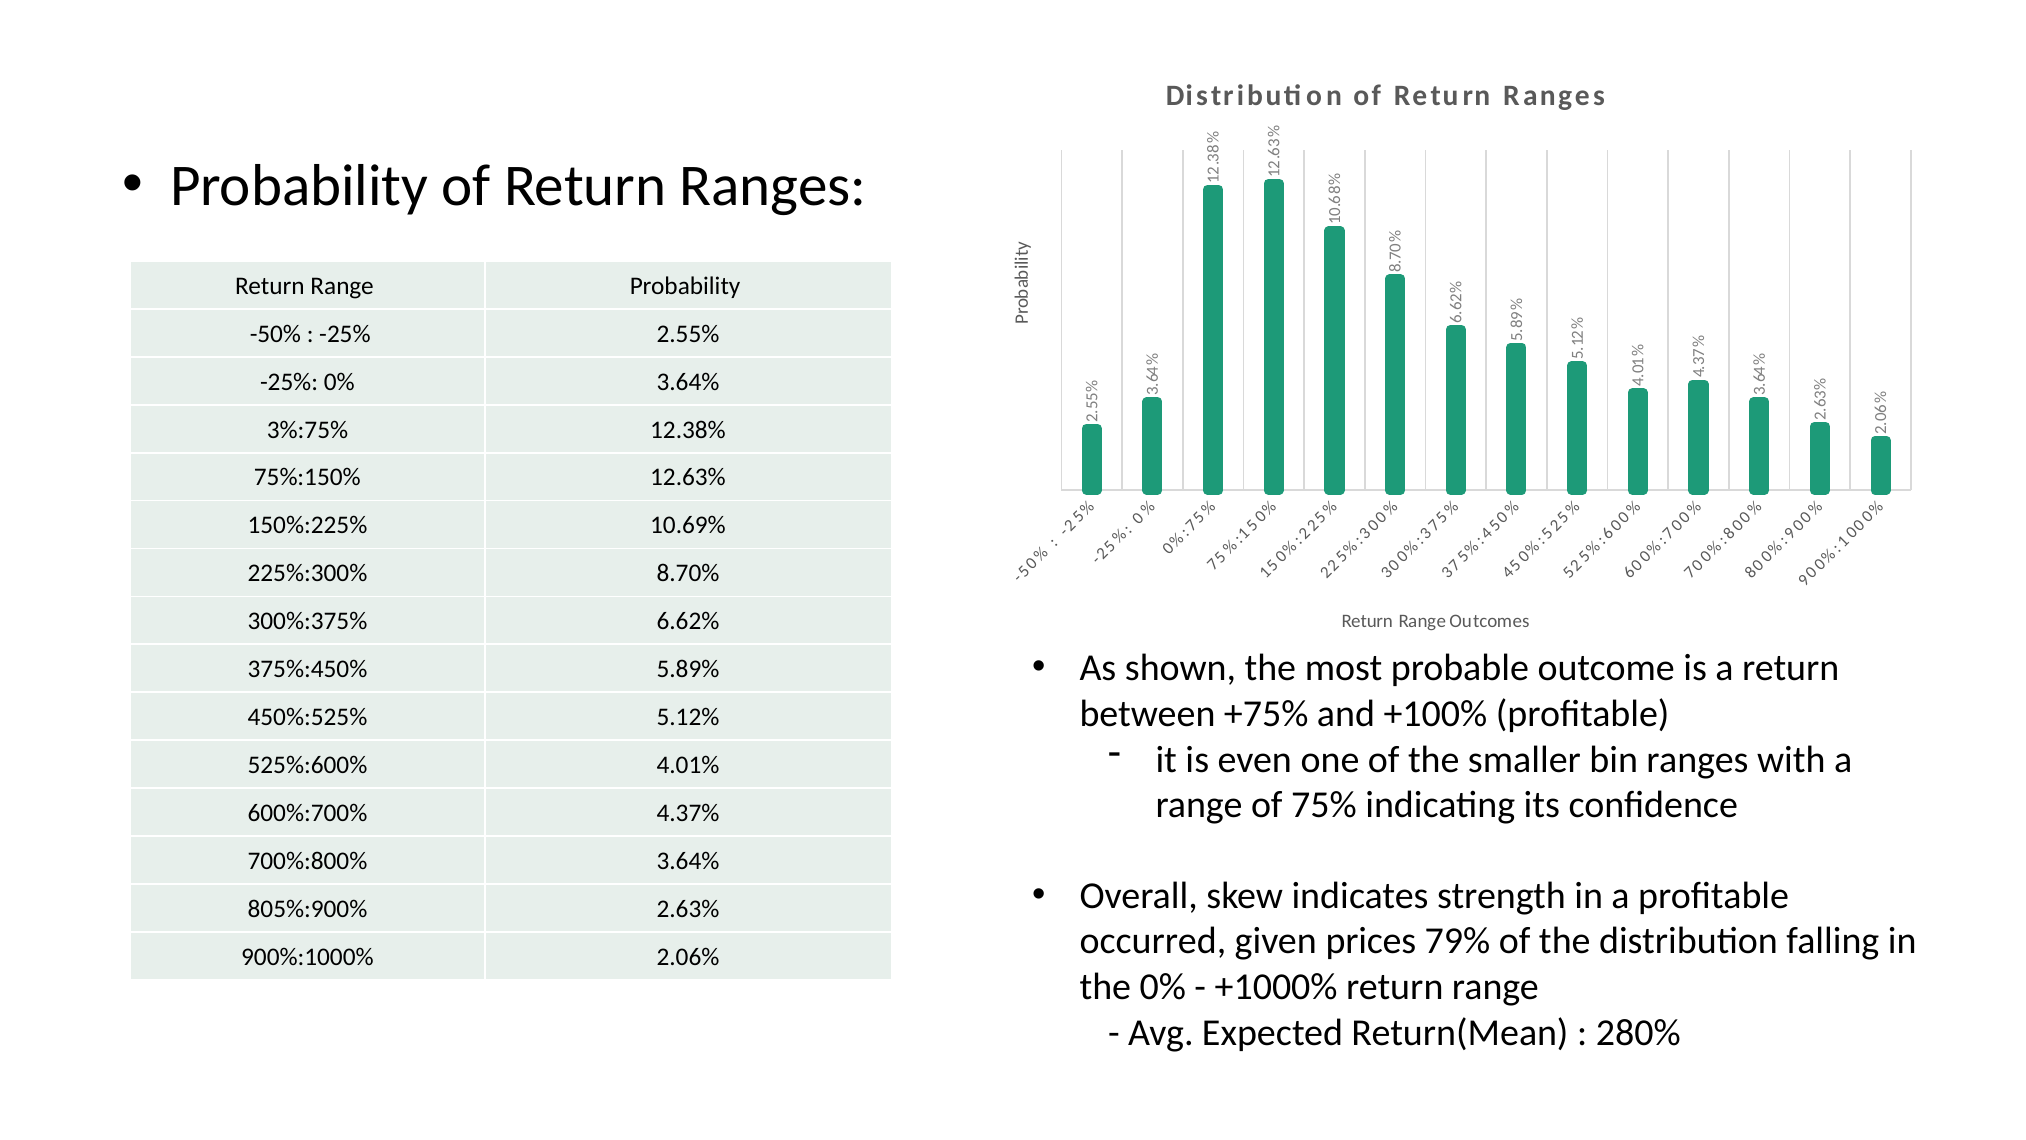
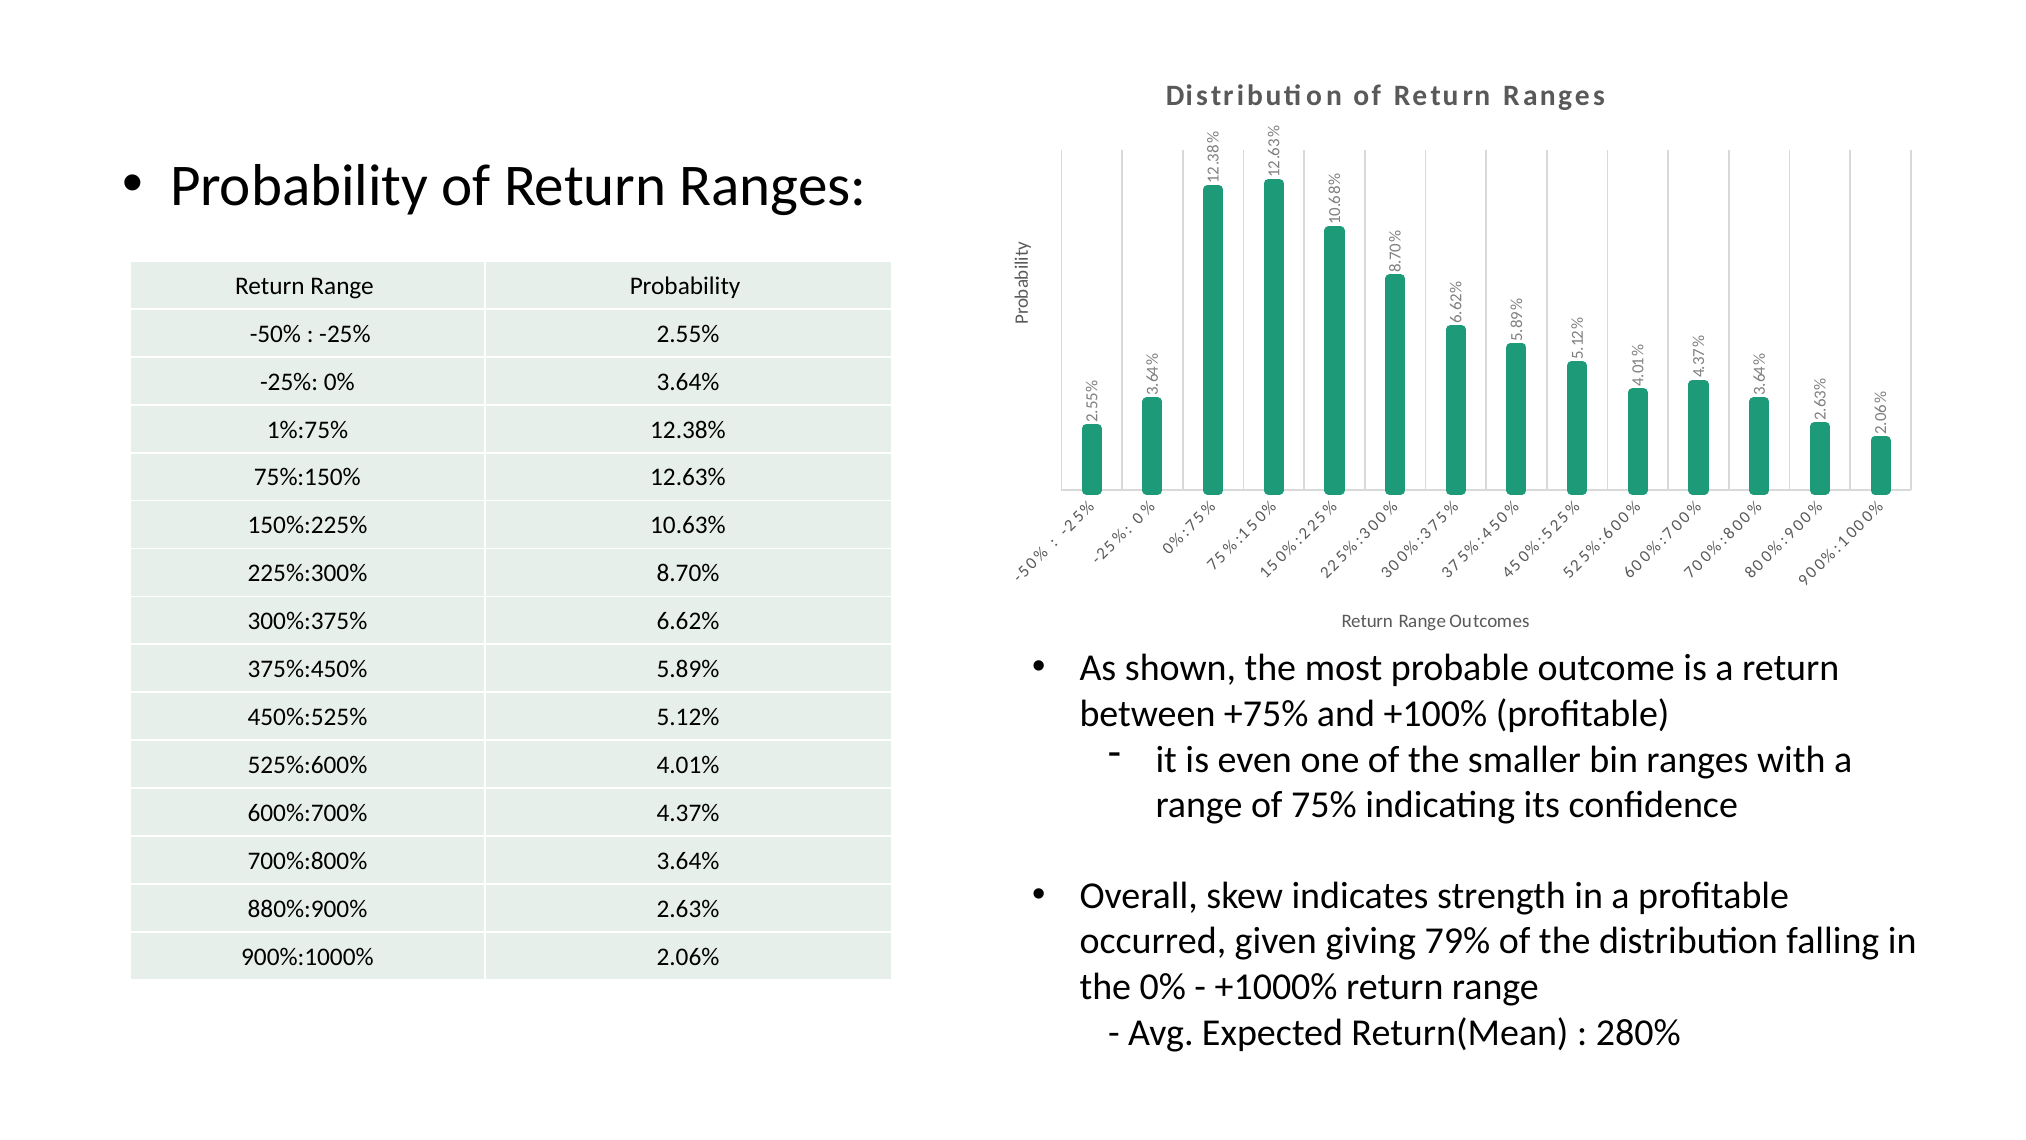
3%:75%: 3%:75% -> 1%:75%
10.69%: 10.69% -> 10.63%
805%:900%: 805%:900% -> 880%:900%
prices: prices -> giving
